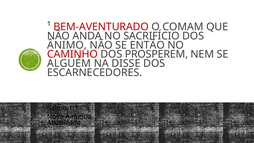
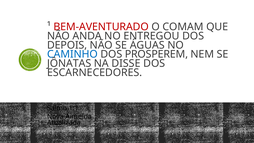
SACRIFÍCIO: SACRIFÍCIO -> ENTREGOU
ÂNIMO: ÂNIMO -> DEPOIS
ENTÃO: ENTÃO -> ÁGUAS
CAMINHO colour: red -> blue
ALGUÉM: ALGUÉM -> JÔNATAS
